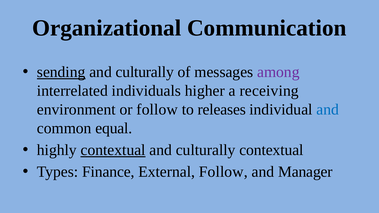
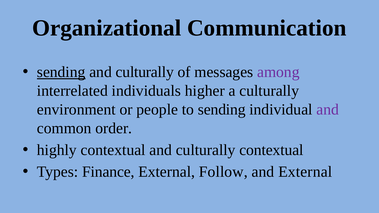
a receiving: receiving -> culturally
or follow: follow -> people
to releases: releases -> sending
and at (328, 110) colour: blue -> purple
equal: equal -> order
contextual at (113, 150) underline: present -> none
and Manager: Manager -> External
